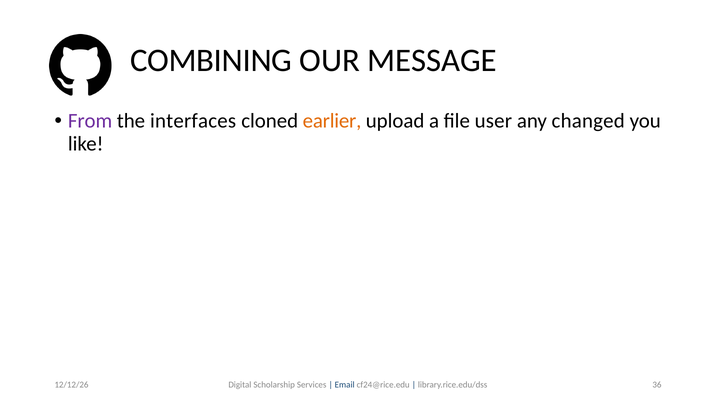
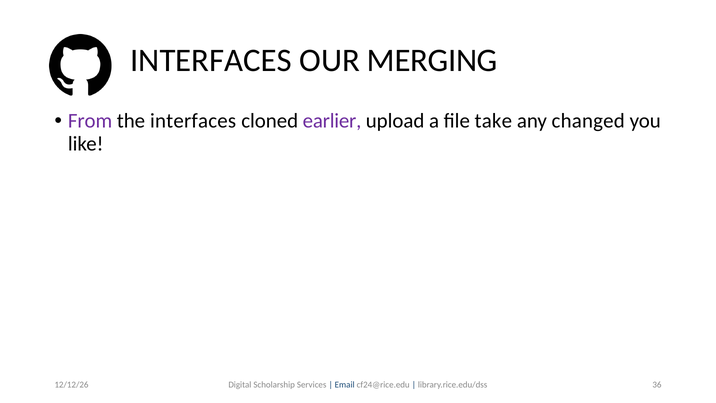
COMBINING at (211, 60): COMBINING -> INTERFACES
MESSAGE: MESSAGE -> MERGING
earlier colour: orange -> purple
user: user -> take
